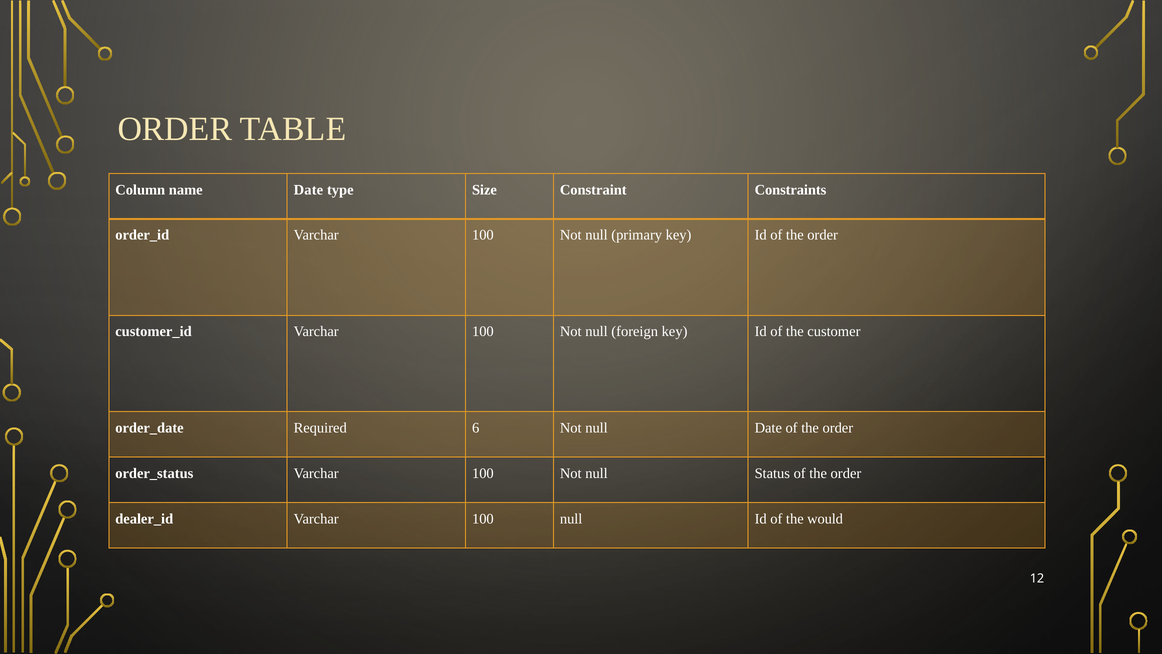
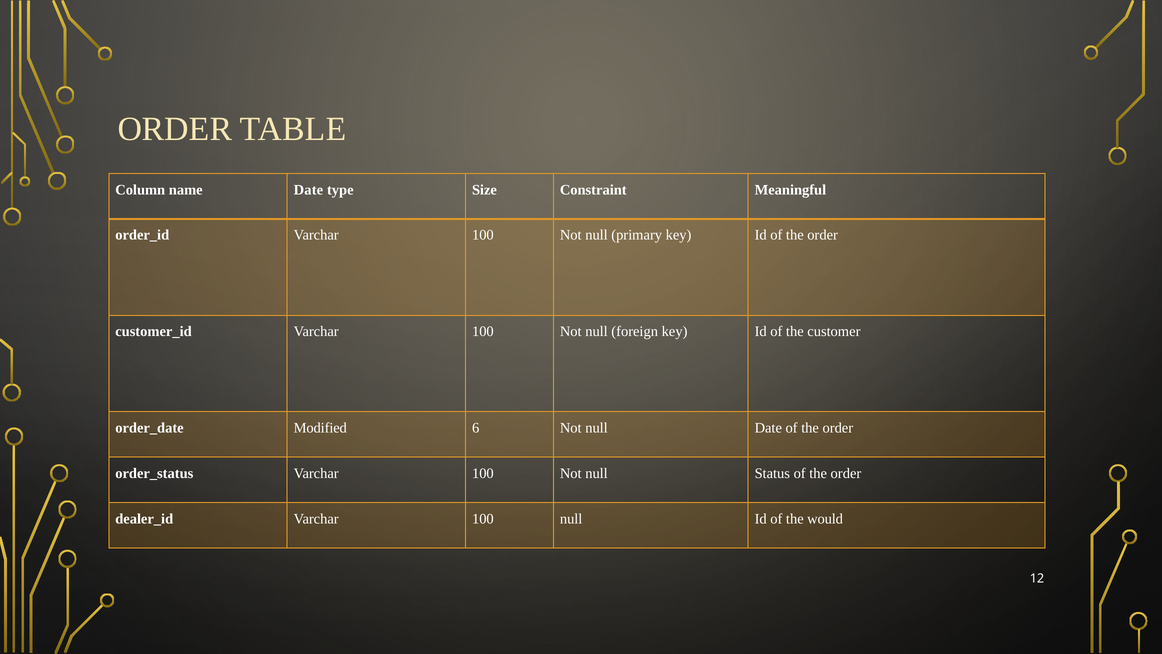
Constraints: Constraints -> Meaningful
Required: Required -> Modified
